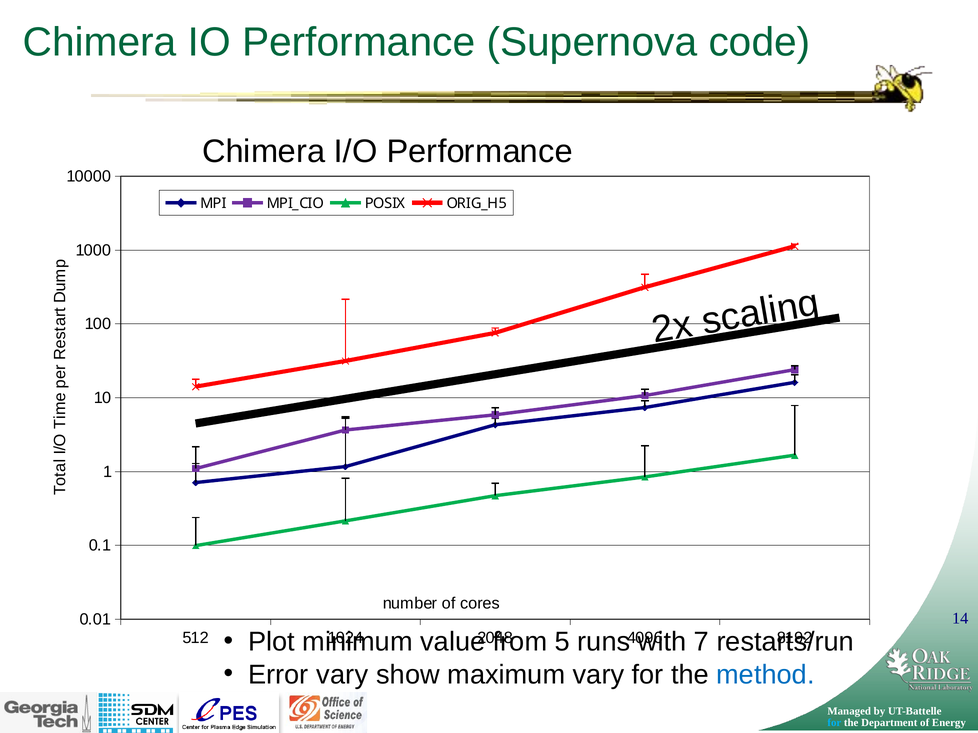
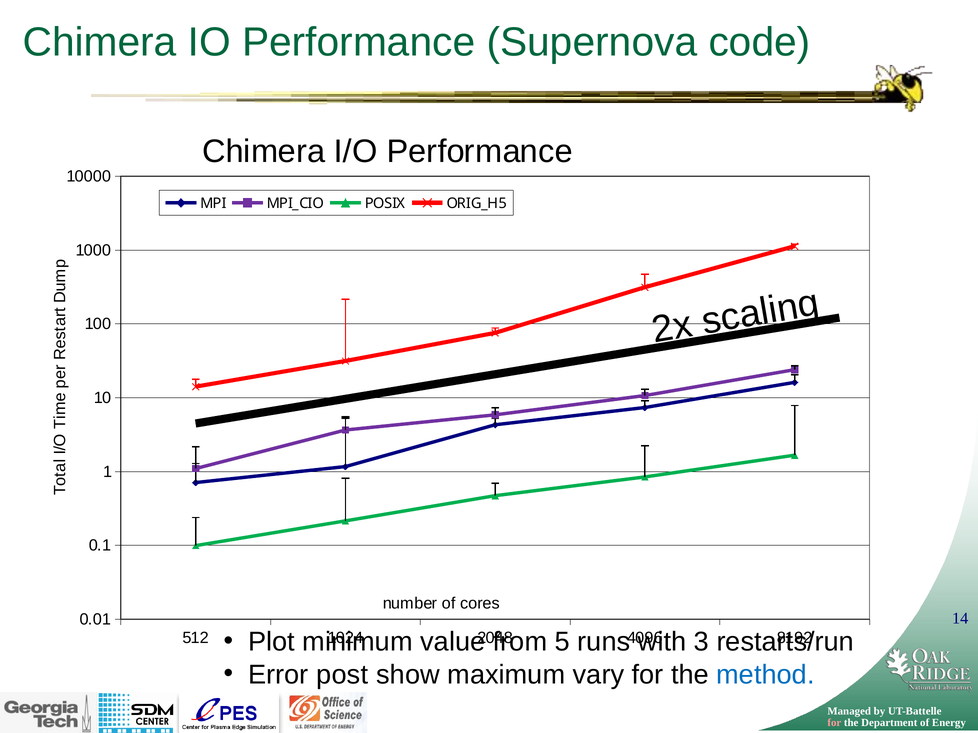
7: 7 -> 3
Error vary: vary -> post
for at (834, 723) colour: light blue -> pink
